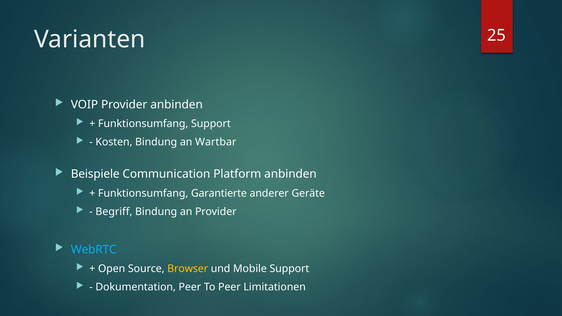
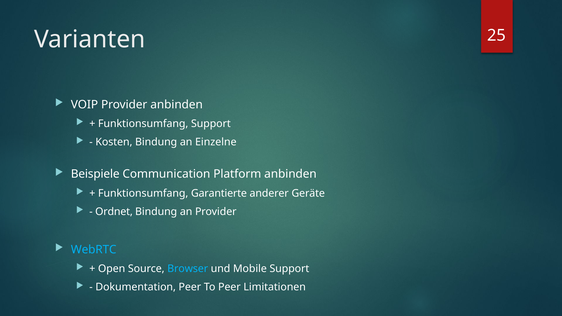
Wartbar: Wartbar -> Einzelne
Begriff: Begriff -> Ordnet
Browser colour: yellow -> light blue
